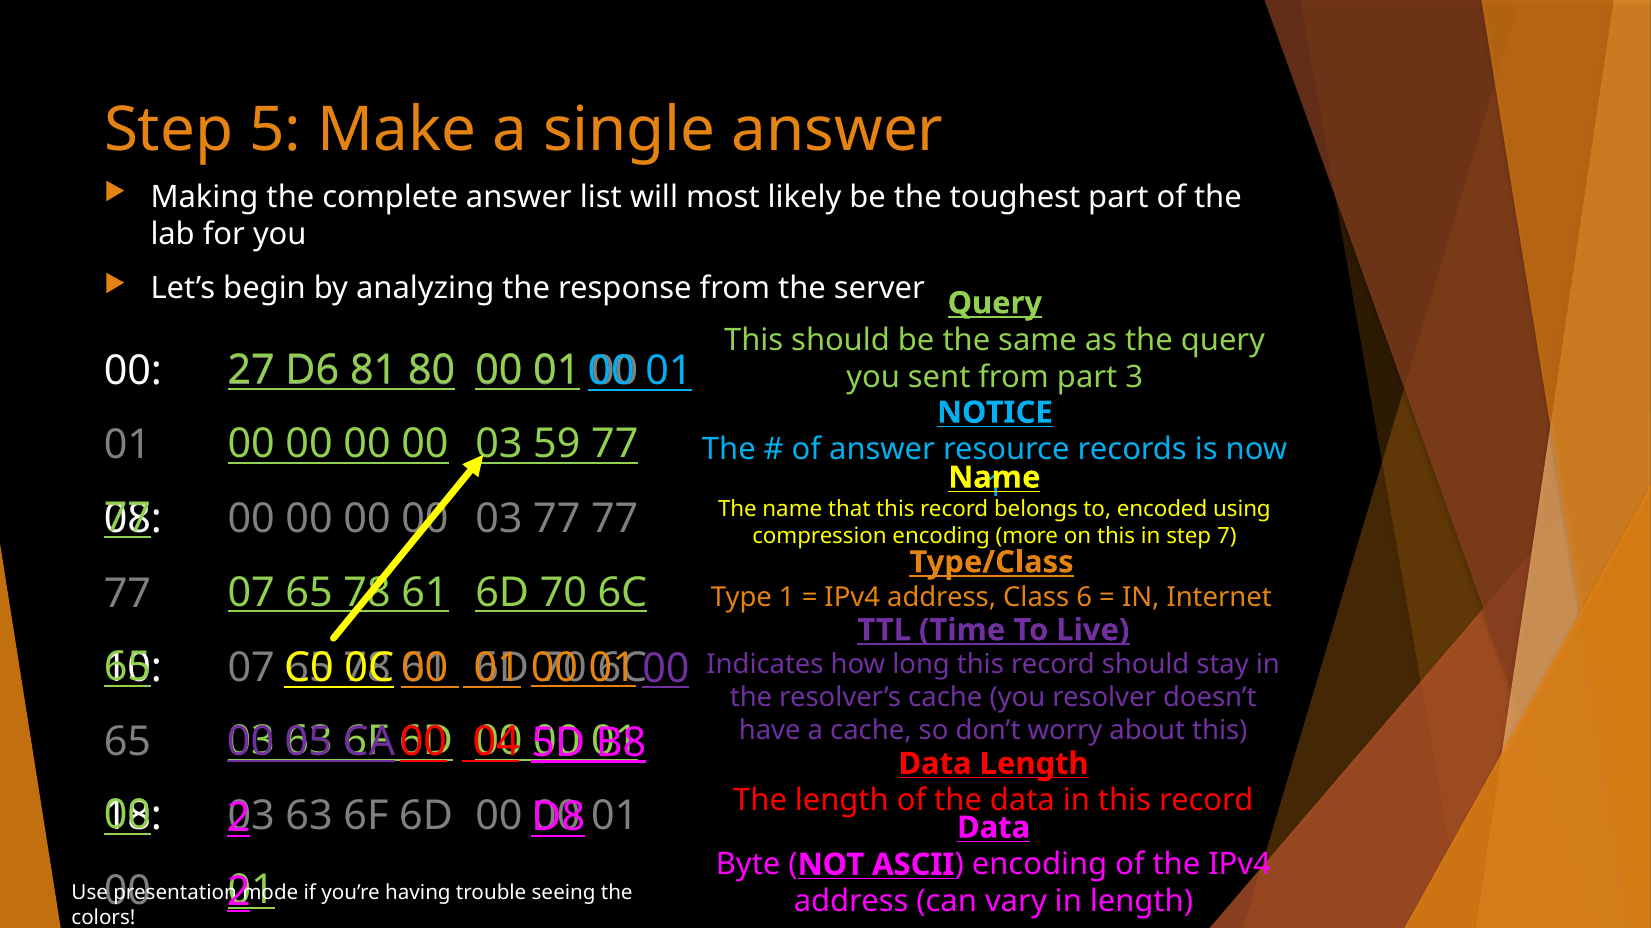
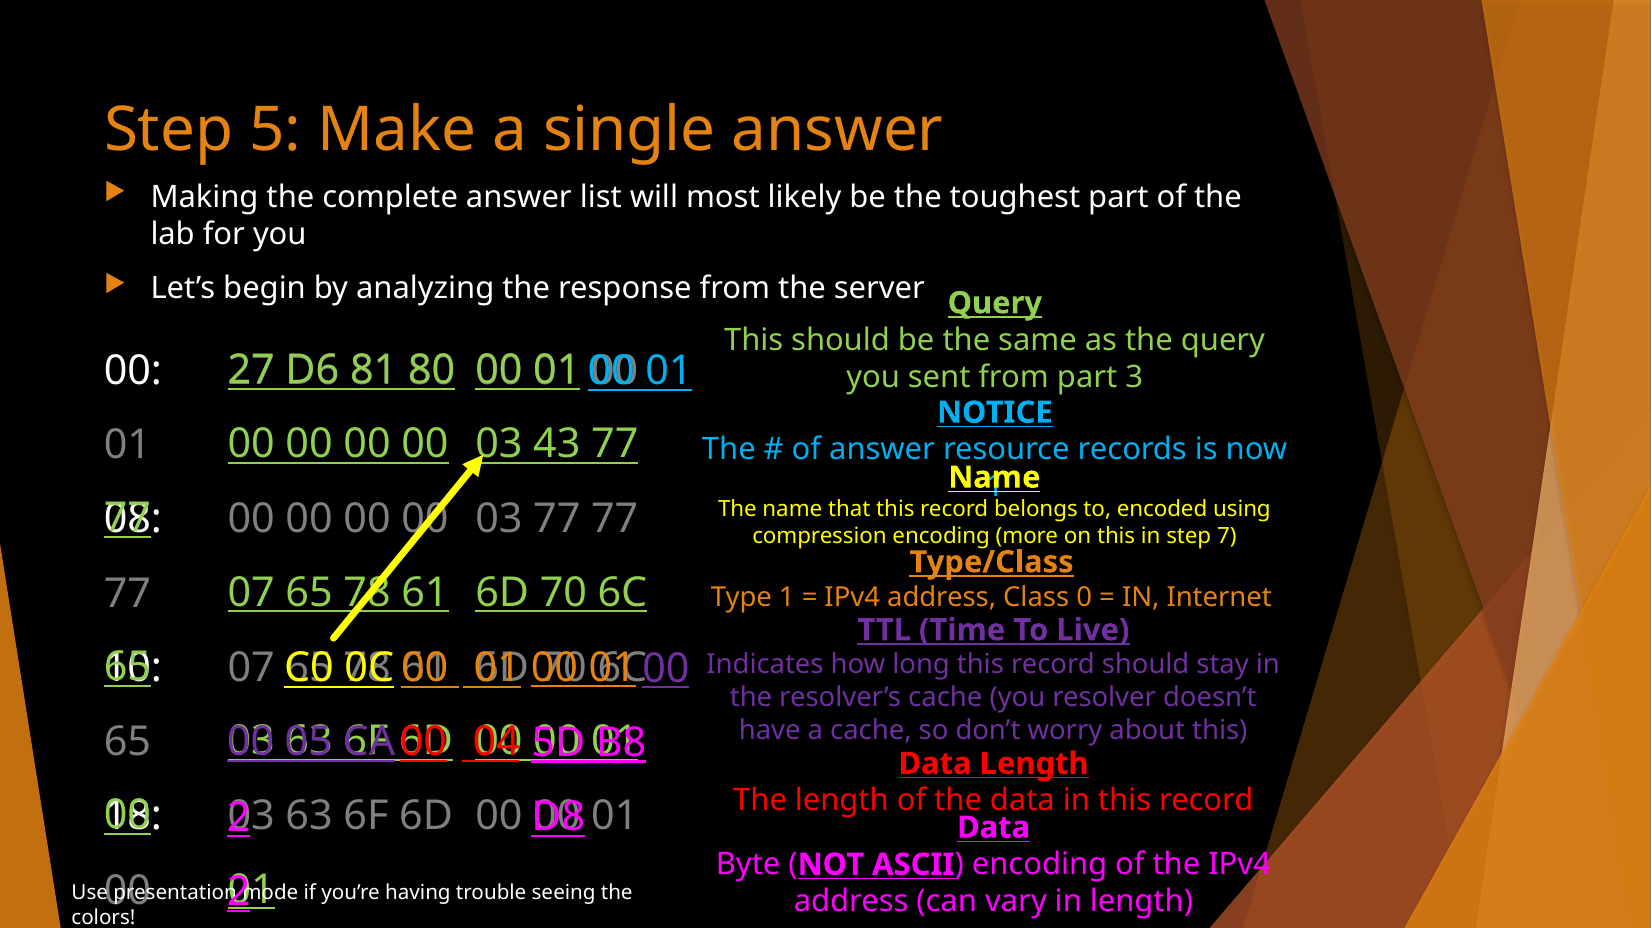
59: 59 -> 43
6: 6 -> 0
